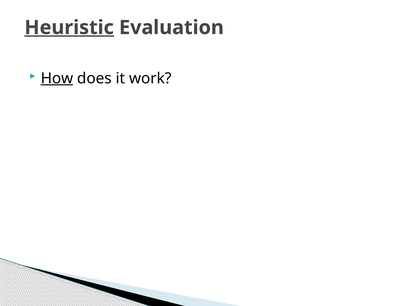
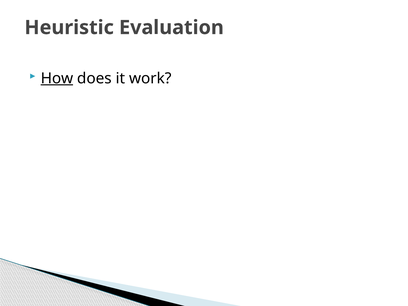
Heuristic underline: present -> none
